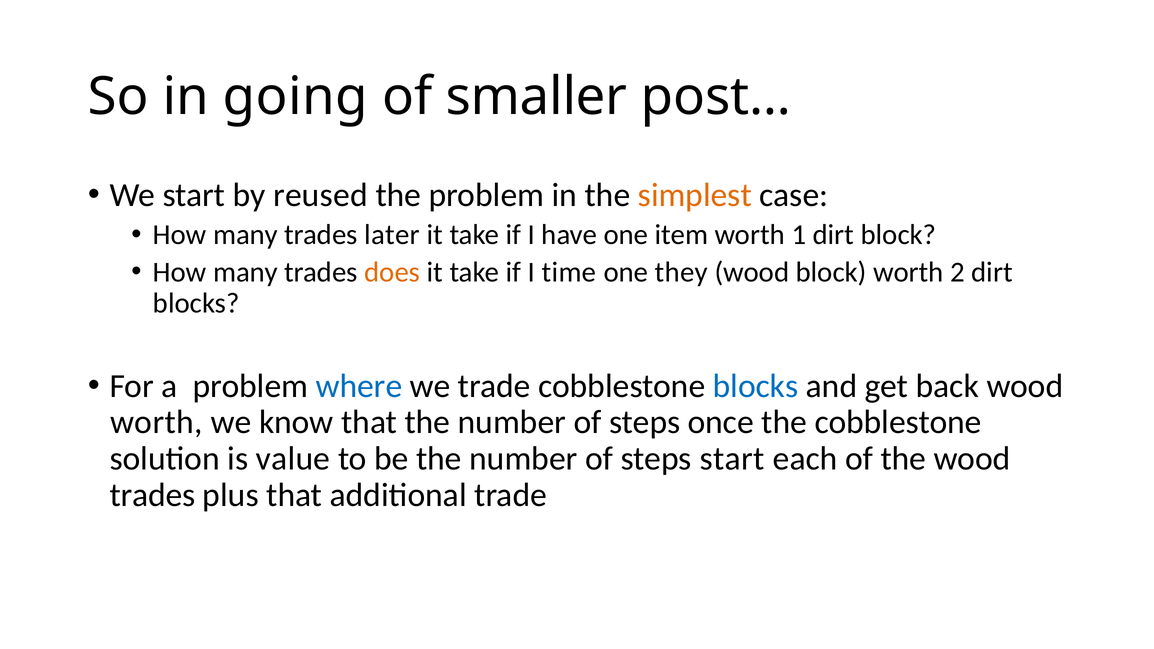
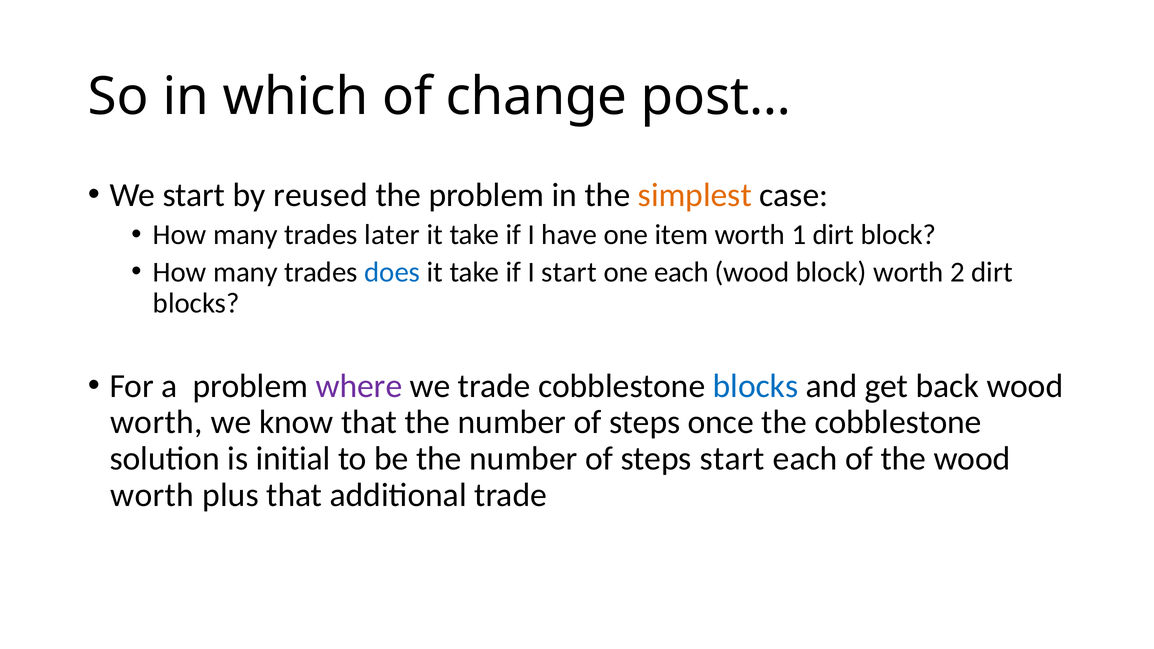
going: going -> which
smaller: smaller -> change
does colour: orange -> blue
I time: time -> start
one they: they -> each
where colour: blue -> purple
value: value -> initial
trades at (152, 495): trades -> worth
